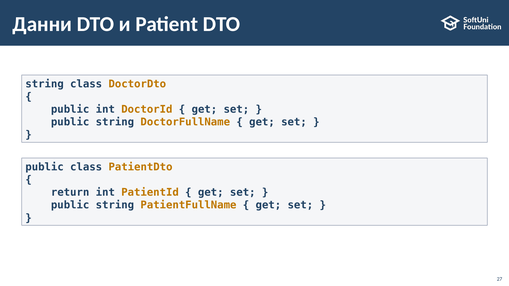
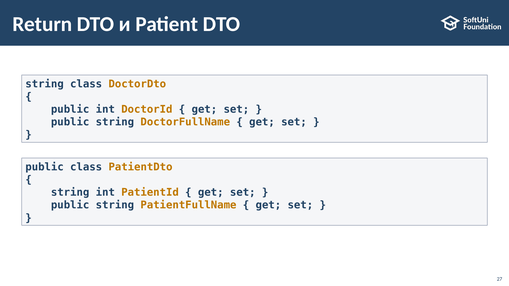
Данни: Данни -> Return
return at (70, 193): return -> string
